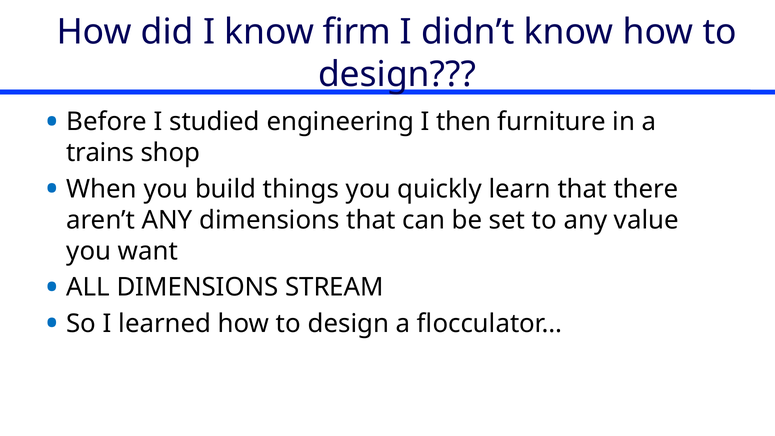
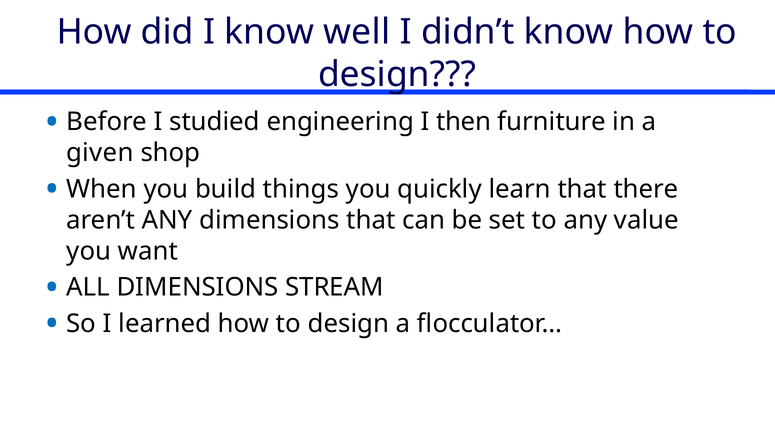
firm: firm -> well
trains: trains -> given
